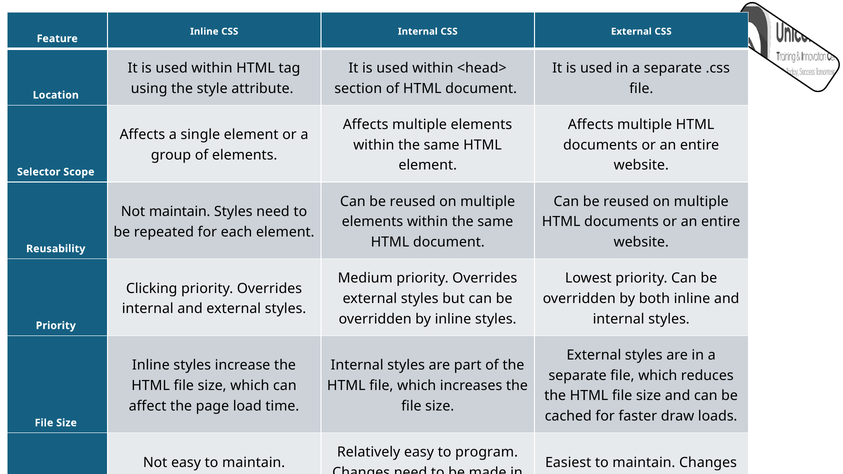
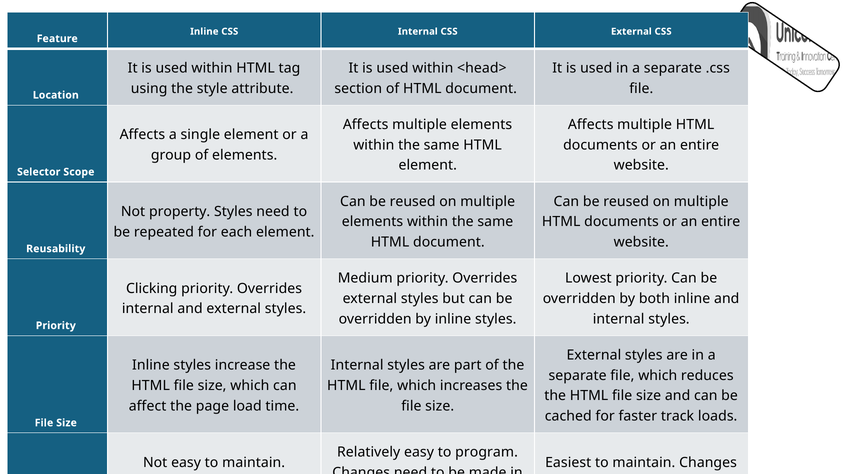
Not maintain: maintain -> property
draw: draw -> track
